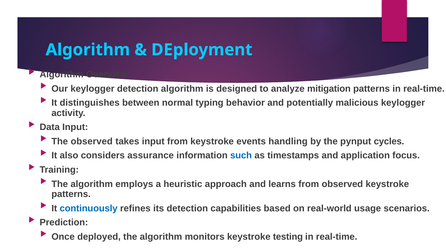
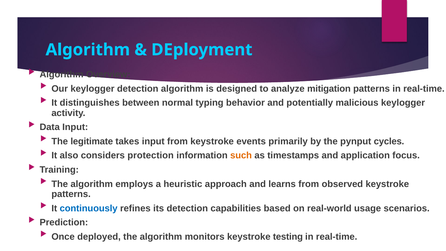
The observed: observed -> legitimate
handling: handling -> primarily
assurance: assurance -> protection
such colour: blue -> orange
